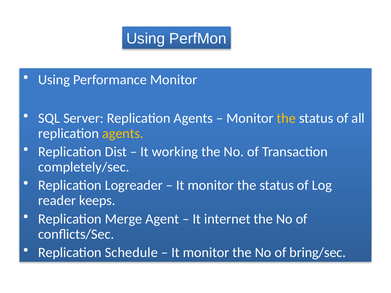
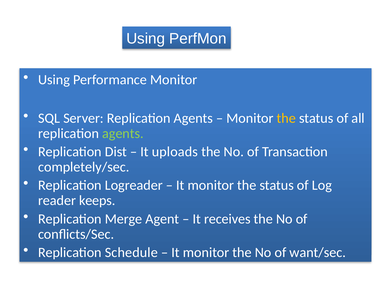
agents at (123, 133) colour: yellow -> light green
working: working -> uploads
internet: internet -> receives
bring/sec: bring/sec -> want/sec
